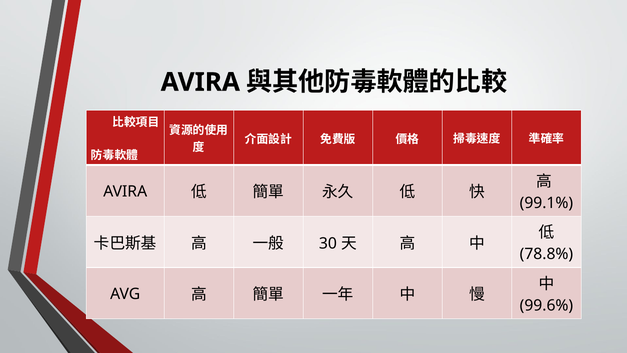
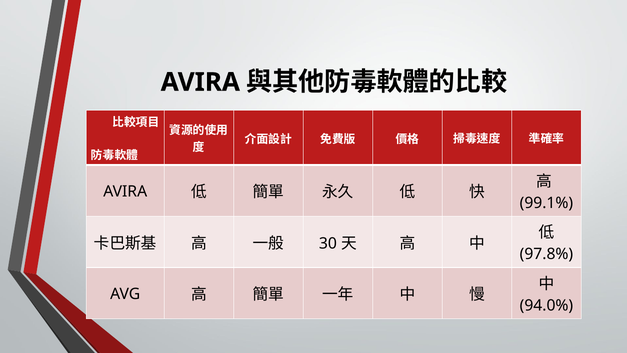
78.8%: 78.8% -> 97.8%
99.6%: 99.6% -> 94.0%
